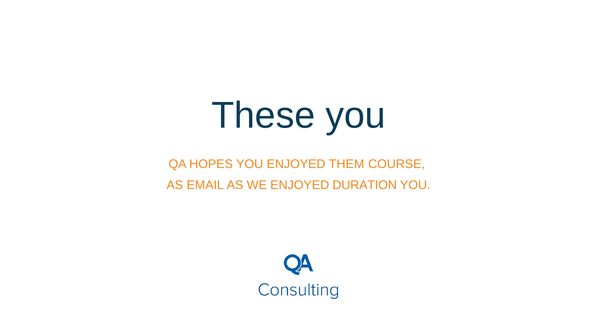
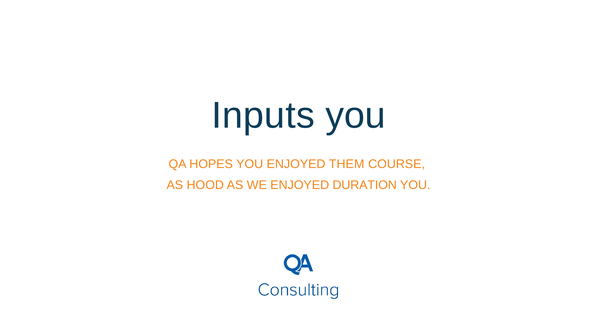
These: These -> Inputs
EMAIL: EMAIL -> HOOD
